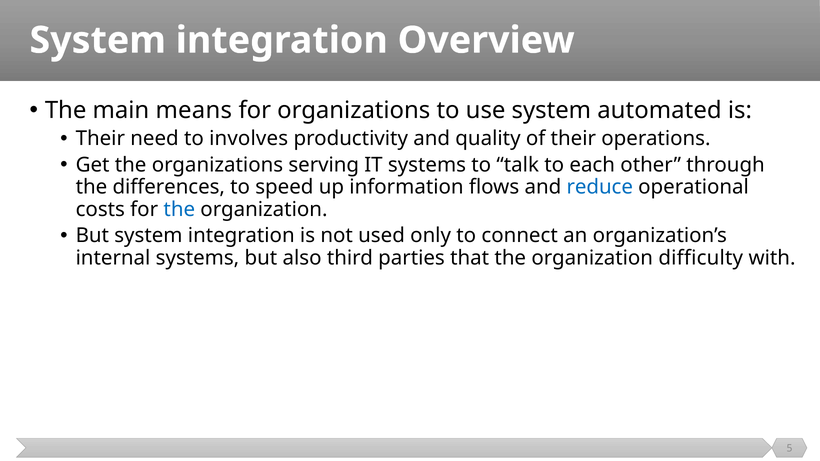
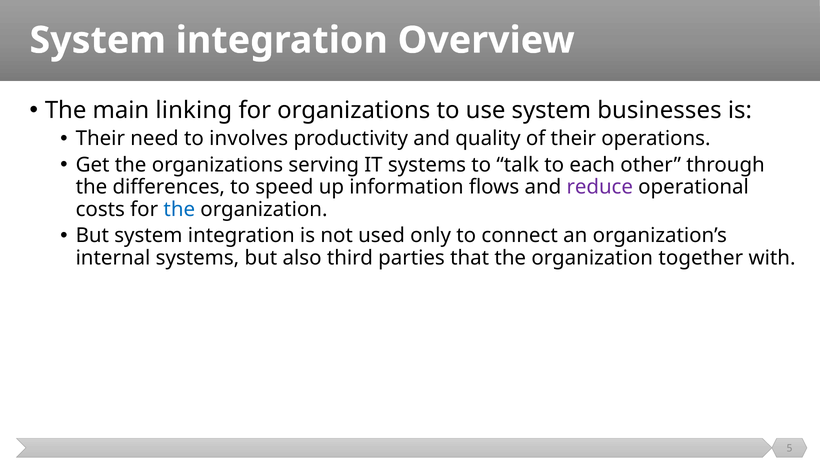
means: means -> linking
automated: automated -> businesses
reduce colour: blue -> purple
difficulty: difficulty -> together
